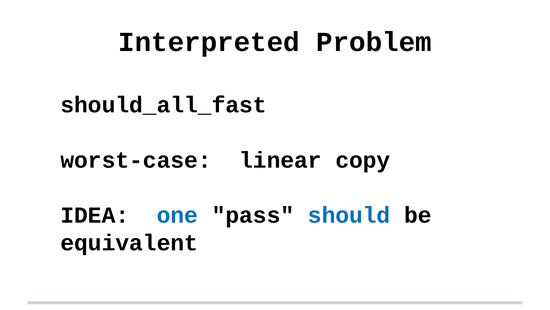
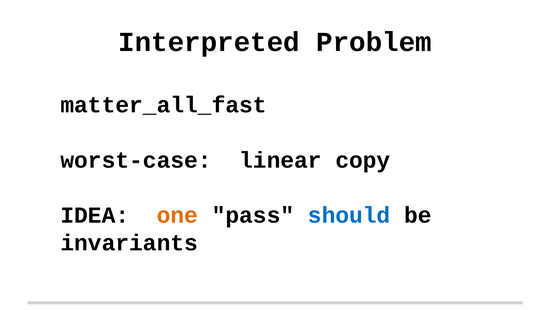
should_all_fast: should_all_fast -> matter_all_fast
one colour: blue -> orange
equivalent: equivalent -> invariants
